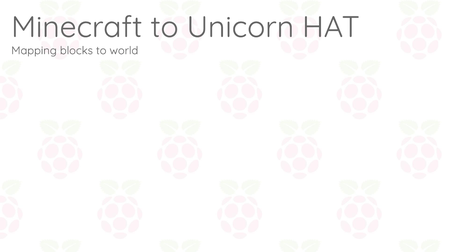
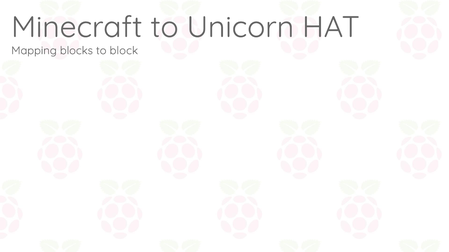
world: world -> block
